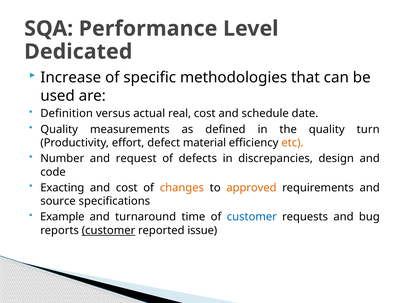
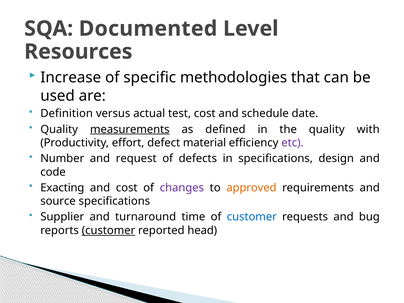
Performance: Performance -> Documented
Dedicated: Dedicated -> Resources
real: real -> test
measurements underline: none -> present
turn: turn -> with
etc colour: orange -> purple
in discrepancies: discrepancies -> specifications
changes colour: orange -> purple
Example: Example -> Supplier
issue: issue -> head
